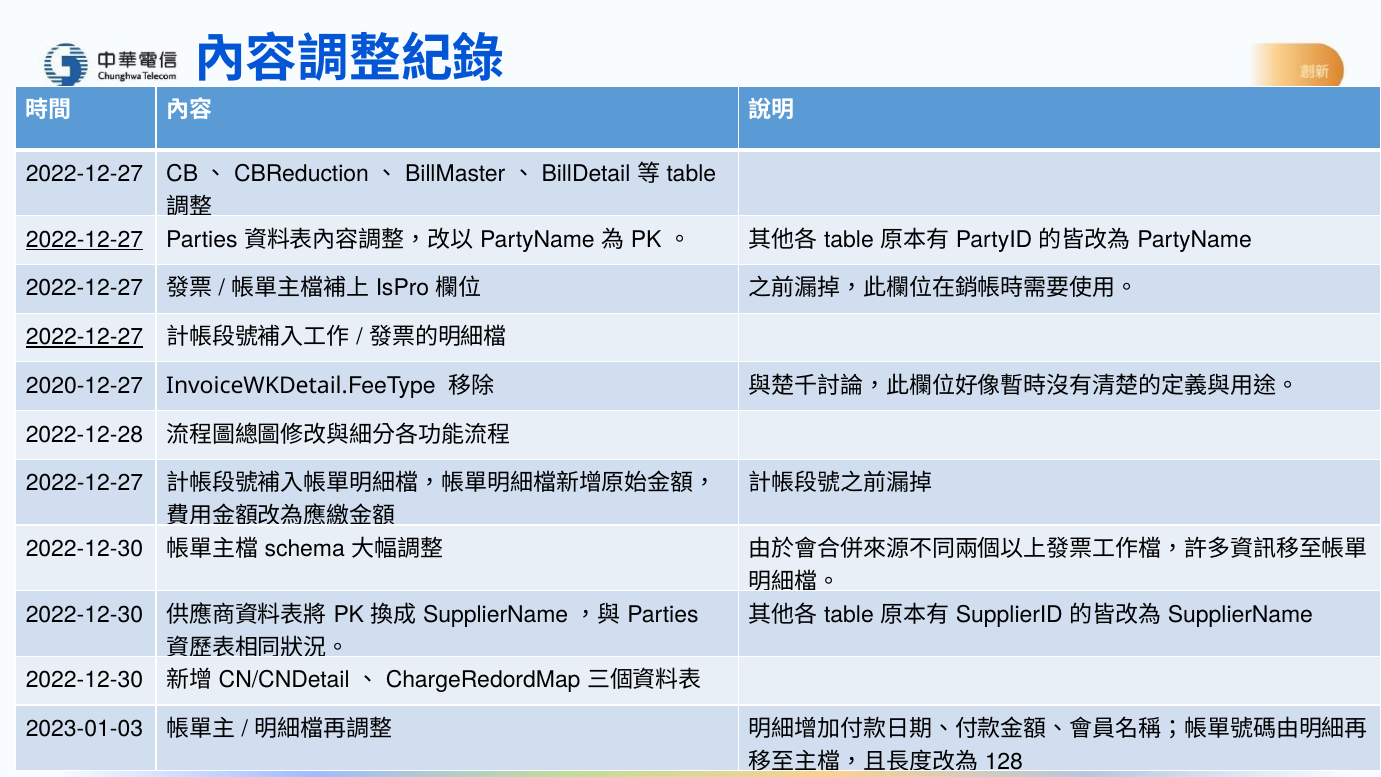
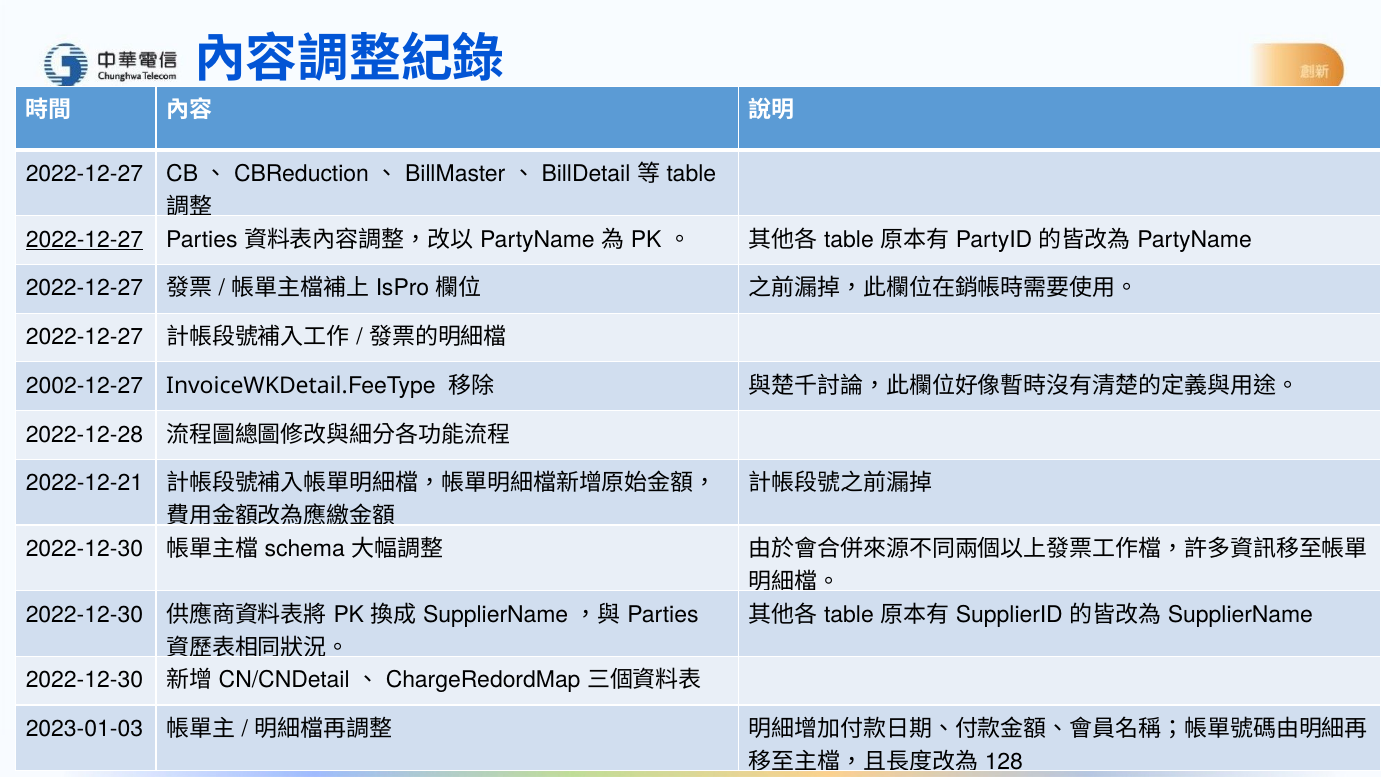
2022-12-27 at (84, 337) underline: present -> none
2020-12-27: 2020-12-27 -> 2002-12-27
2022-12-27 at (84, 483): 2022-12-27 -> 2022-12-21
